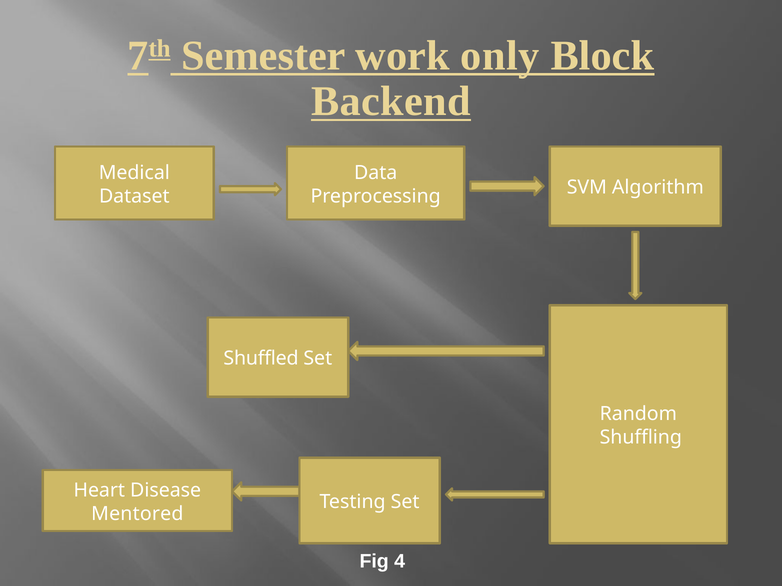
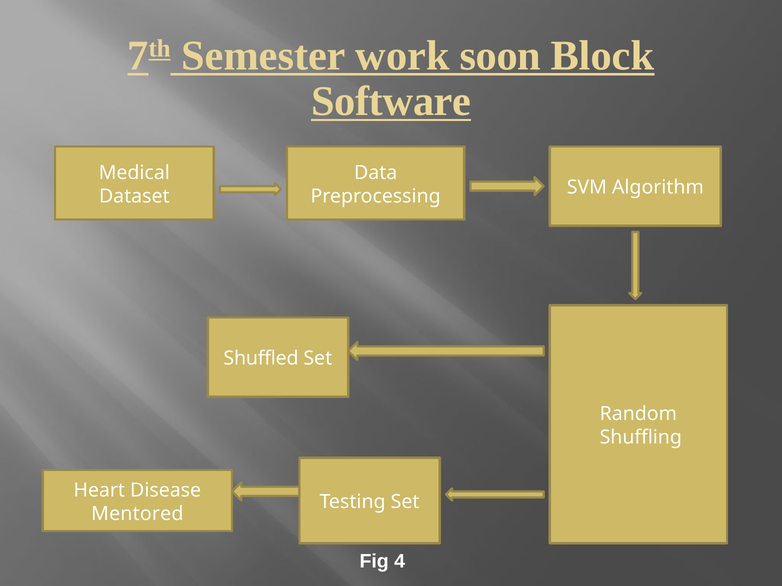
only: only -> soon
Backend: Backend -> Software
